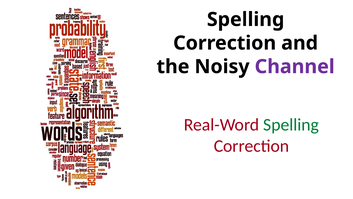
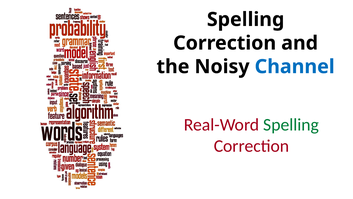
Channel colour: purple -> blue
